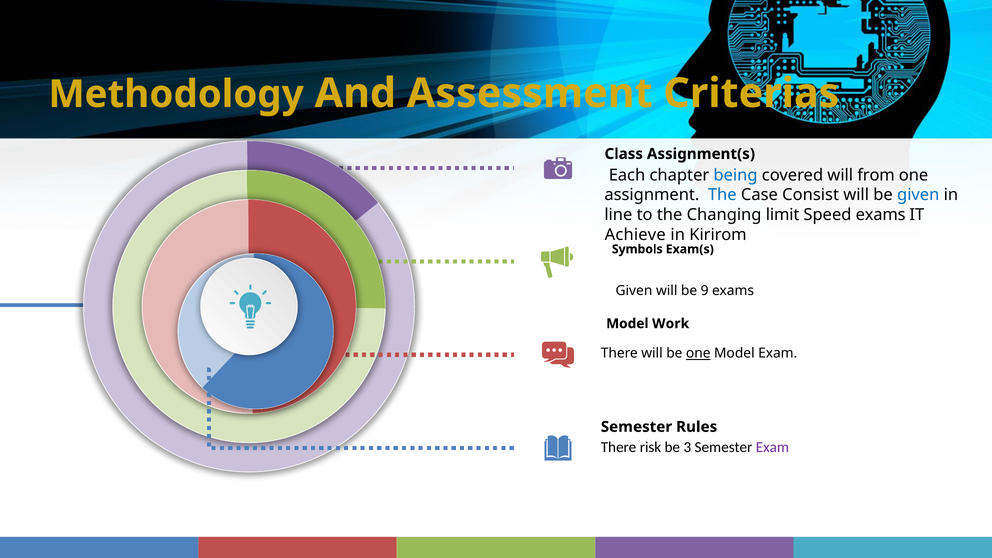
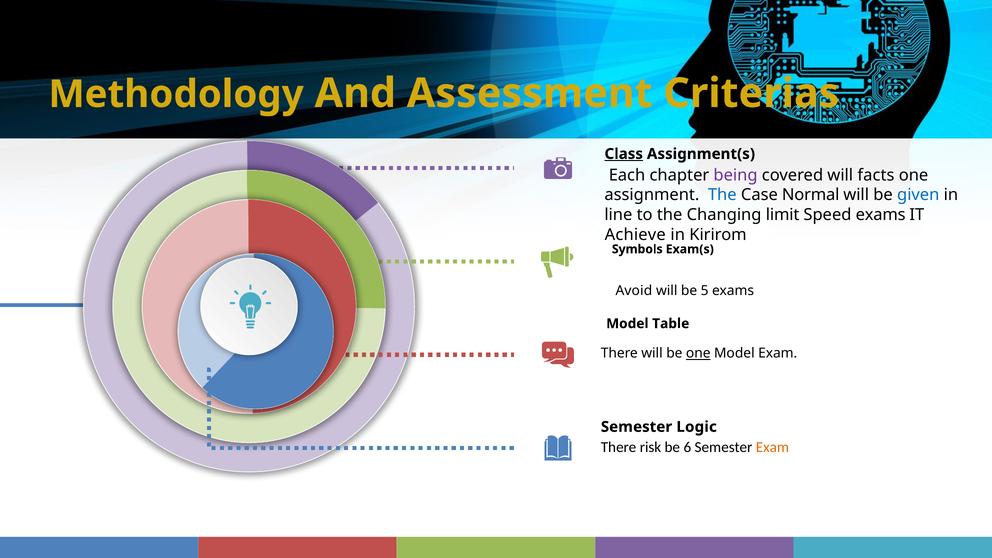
Class underline: none -> present
being colour: blue -> purple
from: from -> facts
Consist: Consist -> Normal
Given at (634, 291): Given -> Avoid
9: 9 -> 5
Work: Work -> Table
Rules: Rules -> Logic
3: 3 -> 6
Exam at (772, 447) colour: purple -> orange
